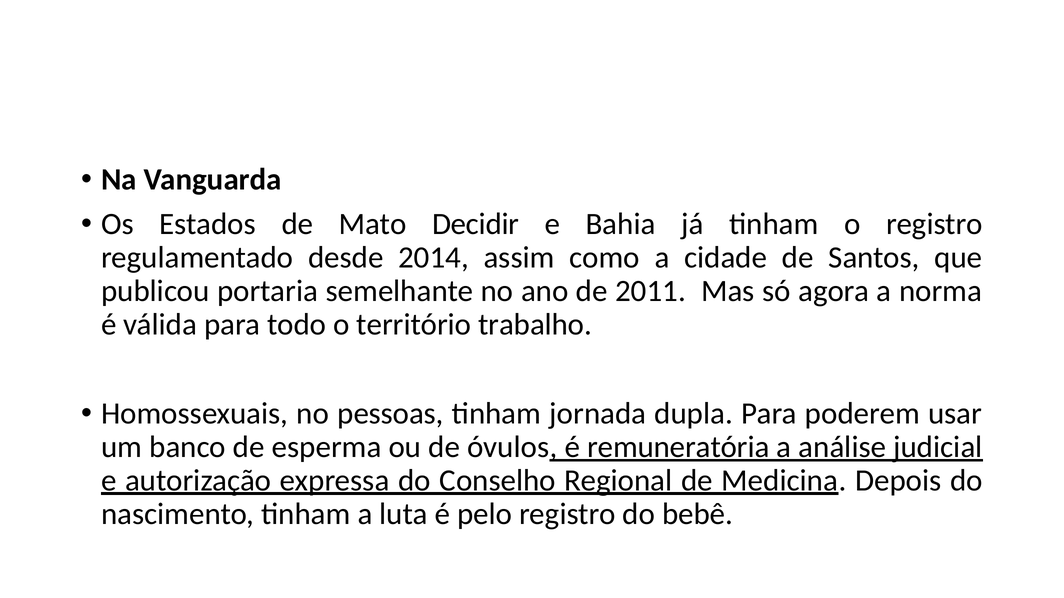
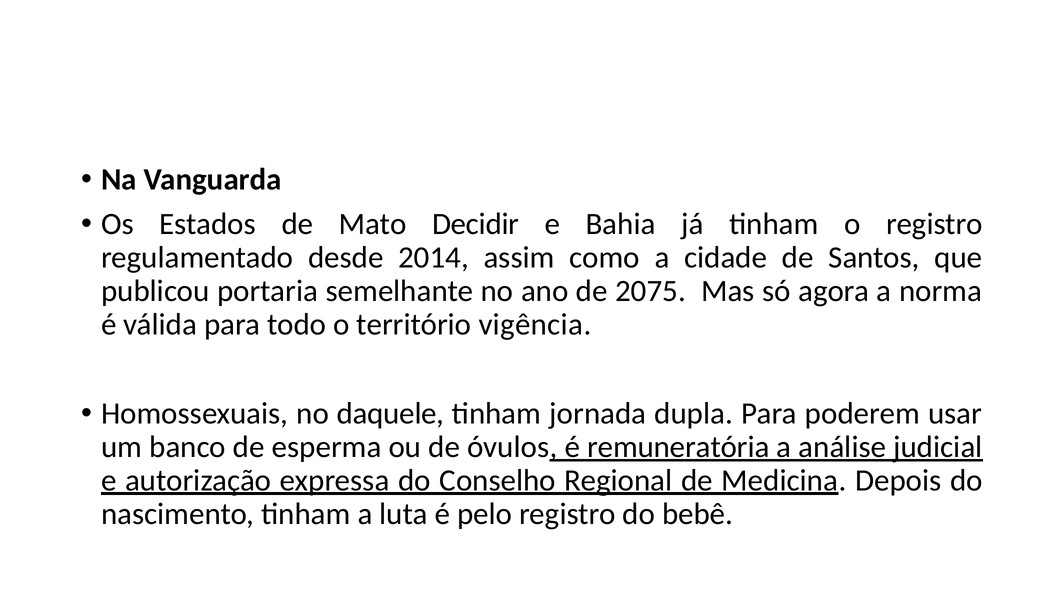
2011: 2011 -> 2075
trabalho: trabalho -> vigência
pessoas: pessoas -> daquele
